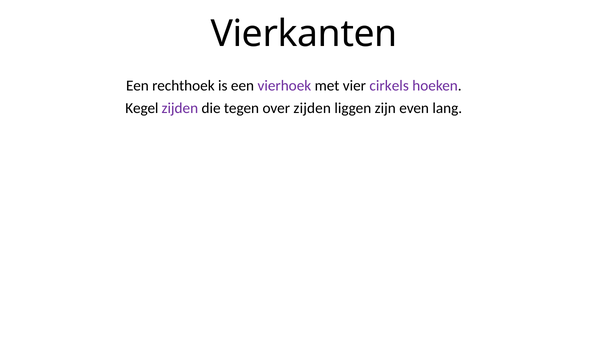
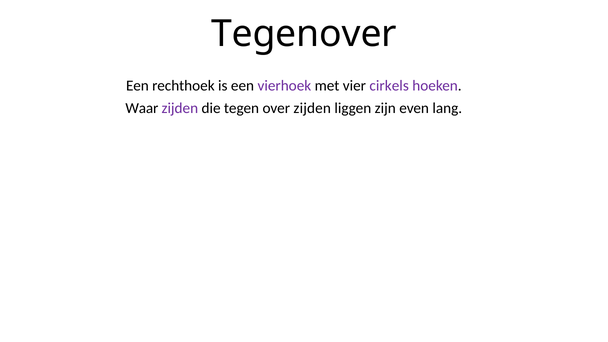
Vierkanten: Vierkanten -> Tegenover
Kegel: Kegel -> Waar
